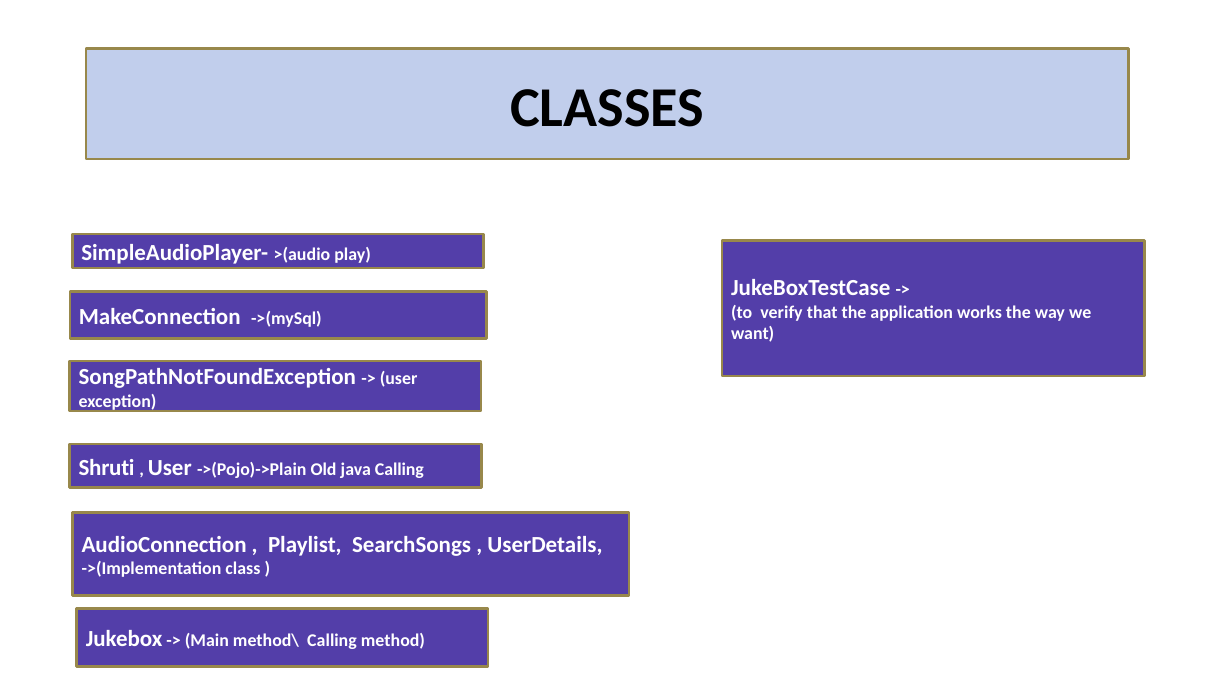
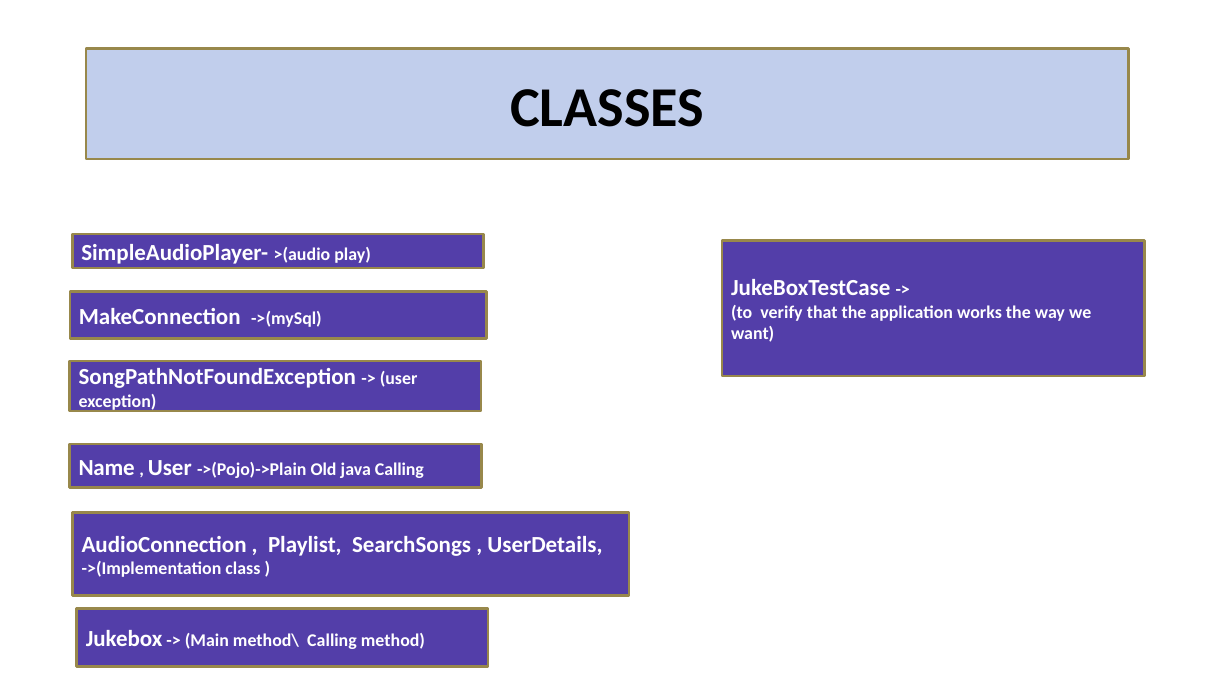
Shruti: Shruti -> Name
